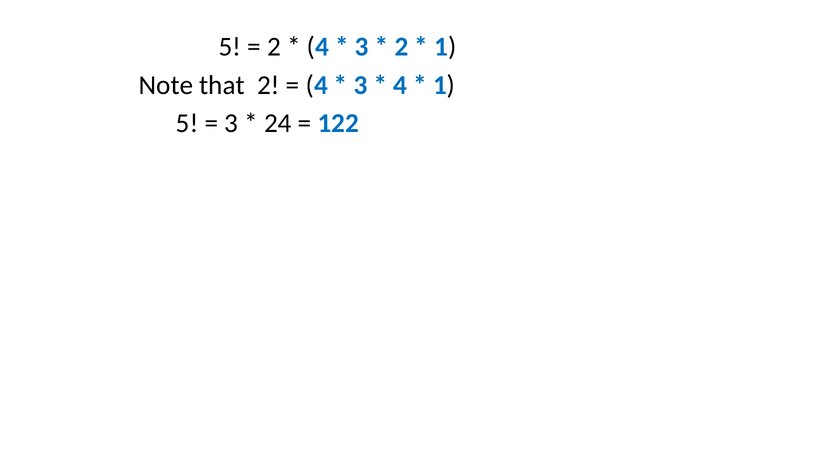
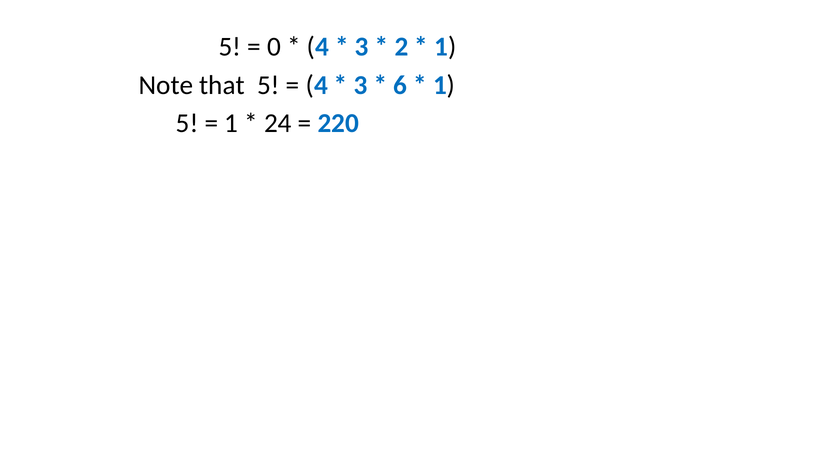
2 at (274, 47): 2 -> 0
that 2: 2 -> 5
4 at (400, 85): 4 -> 6
3 at (231, 123): 3 -> 1
122: 122 -> 220
